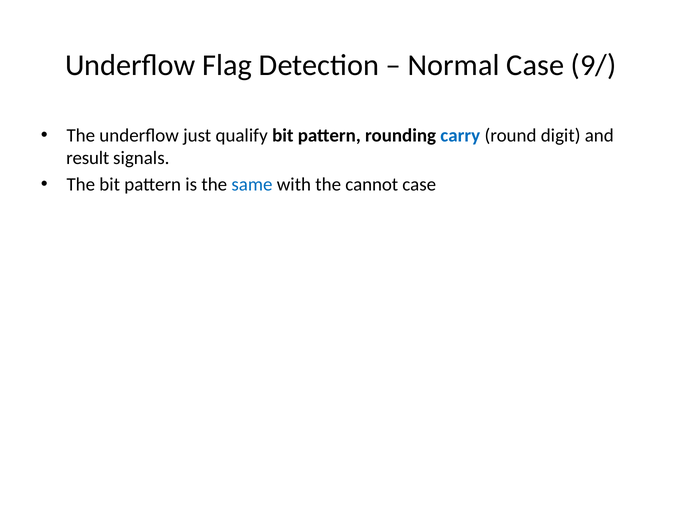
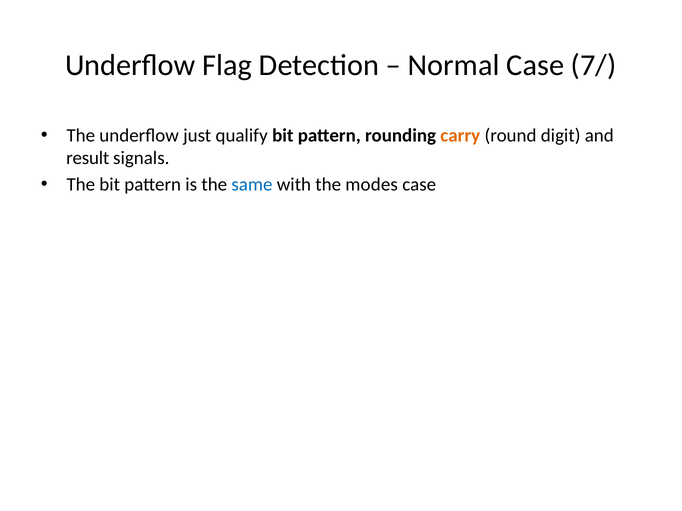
9/: 9/ -> 7/
carry colour: blue -> orange
cannot: cannot -> modes
